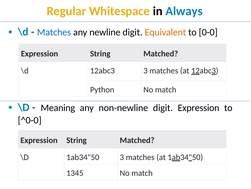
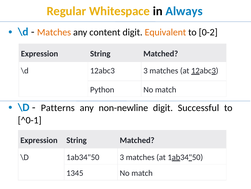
Matches at (54, 32) colour: blue -> orange
newline: newline -> content
0-0: 0-0 -> 0-2
Meaning: Meaning -> Patterns
digit Expression: Expression -> Successful
^0-0: ^0-0 -> ^0-1
